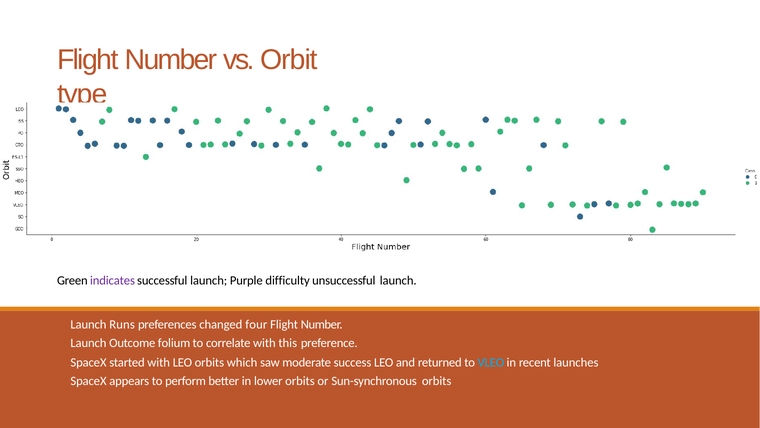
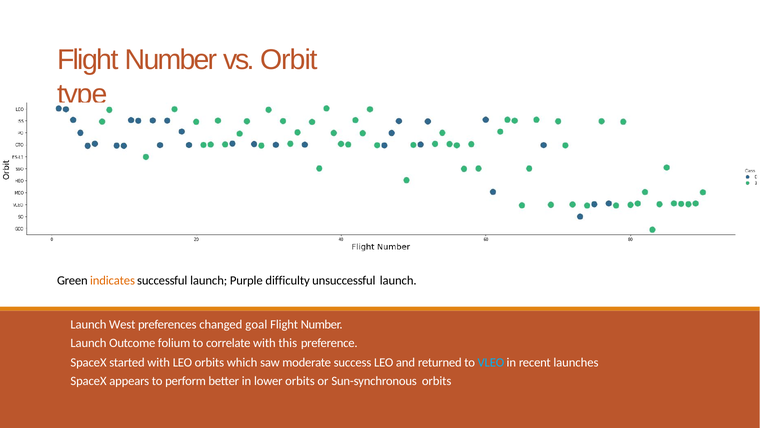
indicates colour: purple -> orange
Runs: Runs -> West
four: four -> goal
